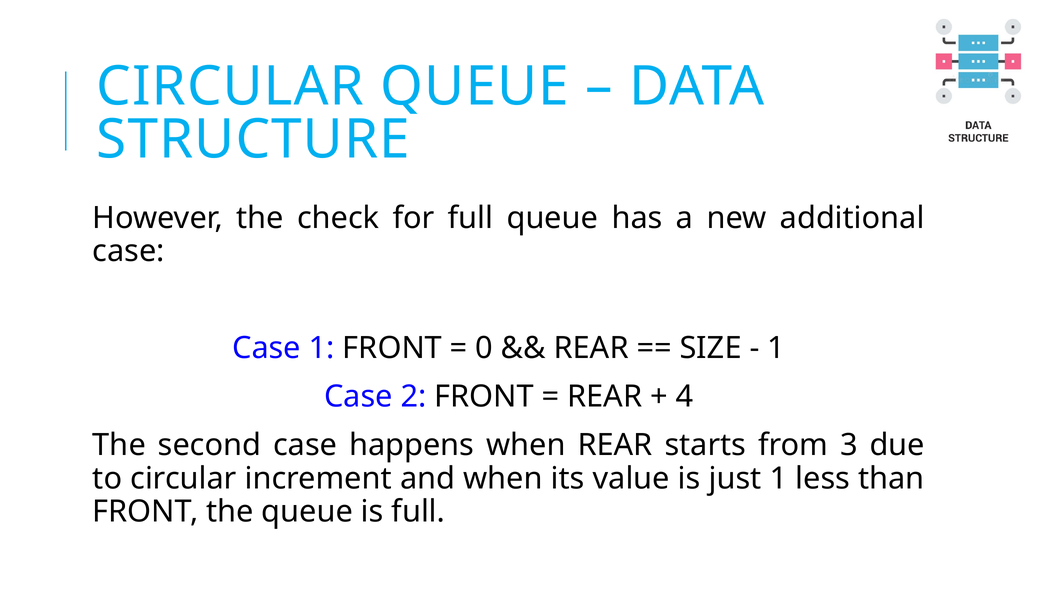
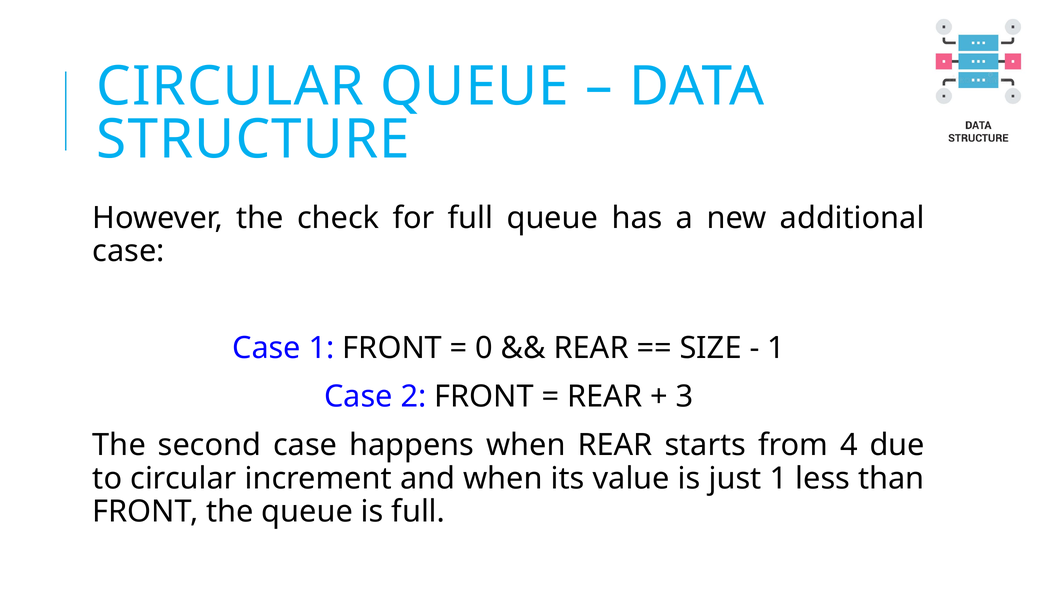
4: 4 -> 3
3: 3 -> 4
